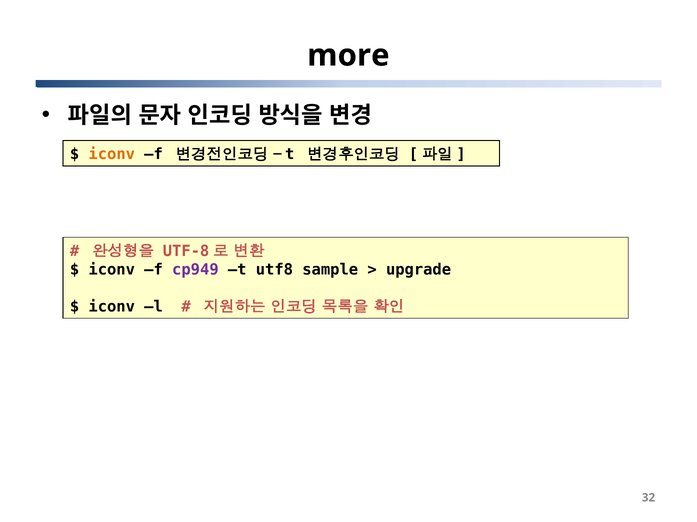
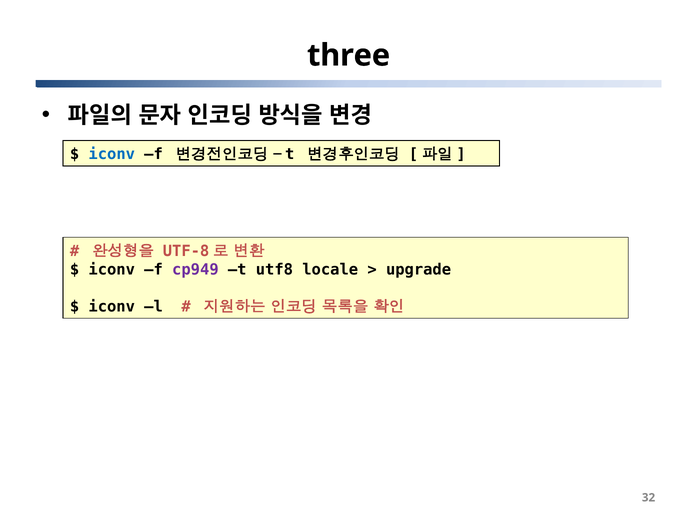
more: more -> three
iconv at (112, 155) colour: orange -> blue
sample: sample -> locale
